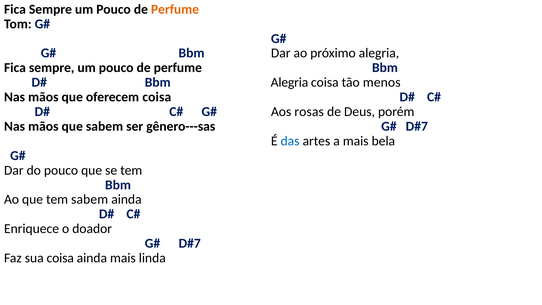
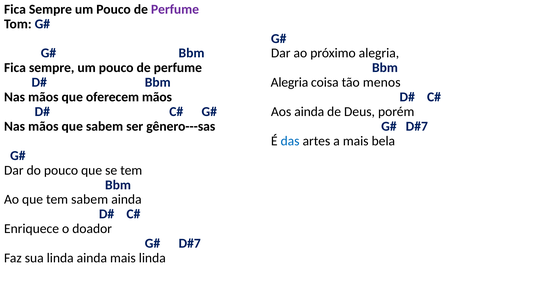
Perfume at (175, 9) colour: orange -> purple
oferecem coisa: coisa -> mãos
Aos rosas: rosas -> ainda
sua coisa: coisa -> linda
